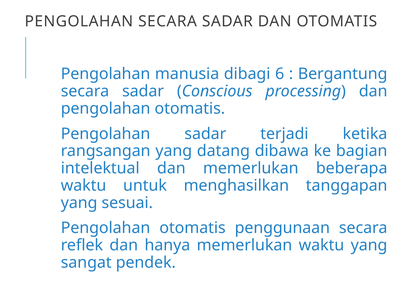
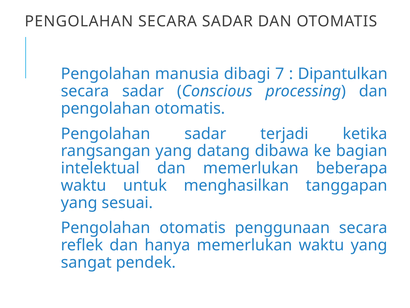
6: 6 -> 7
Bergantung: Bergantung -> Dipantulkan
